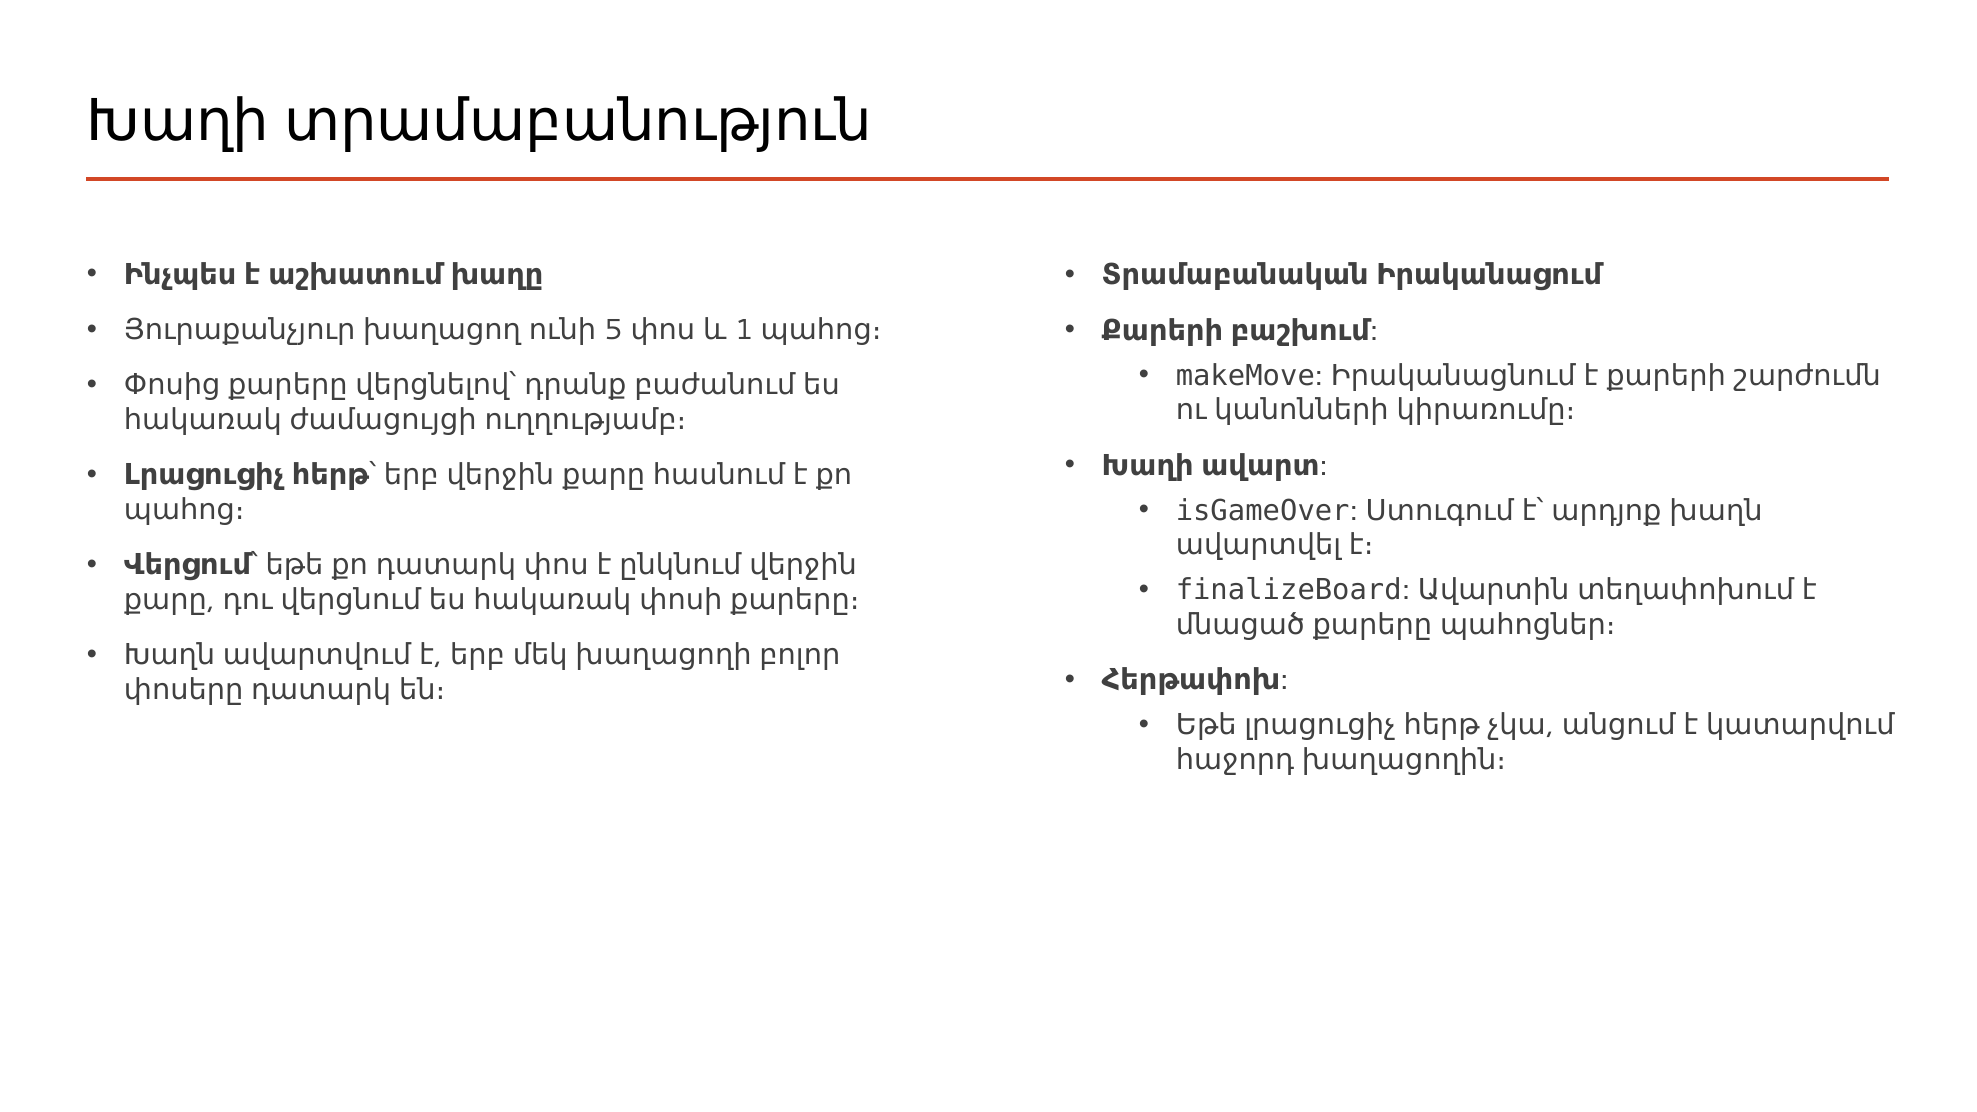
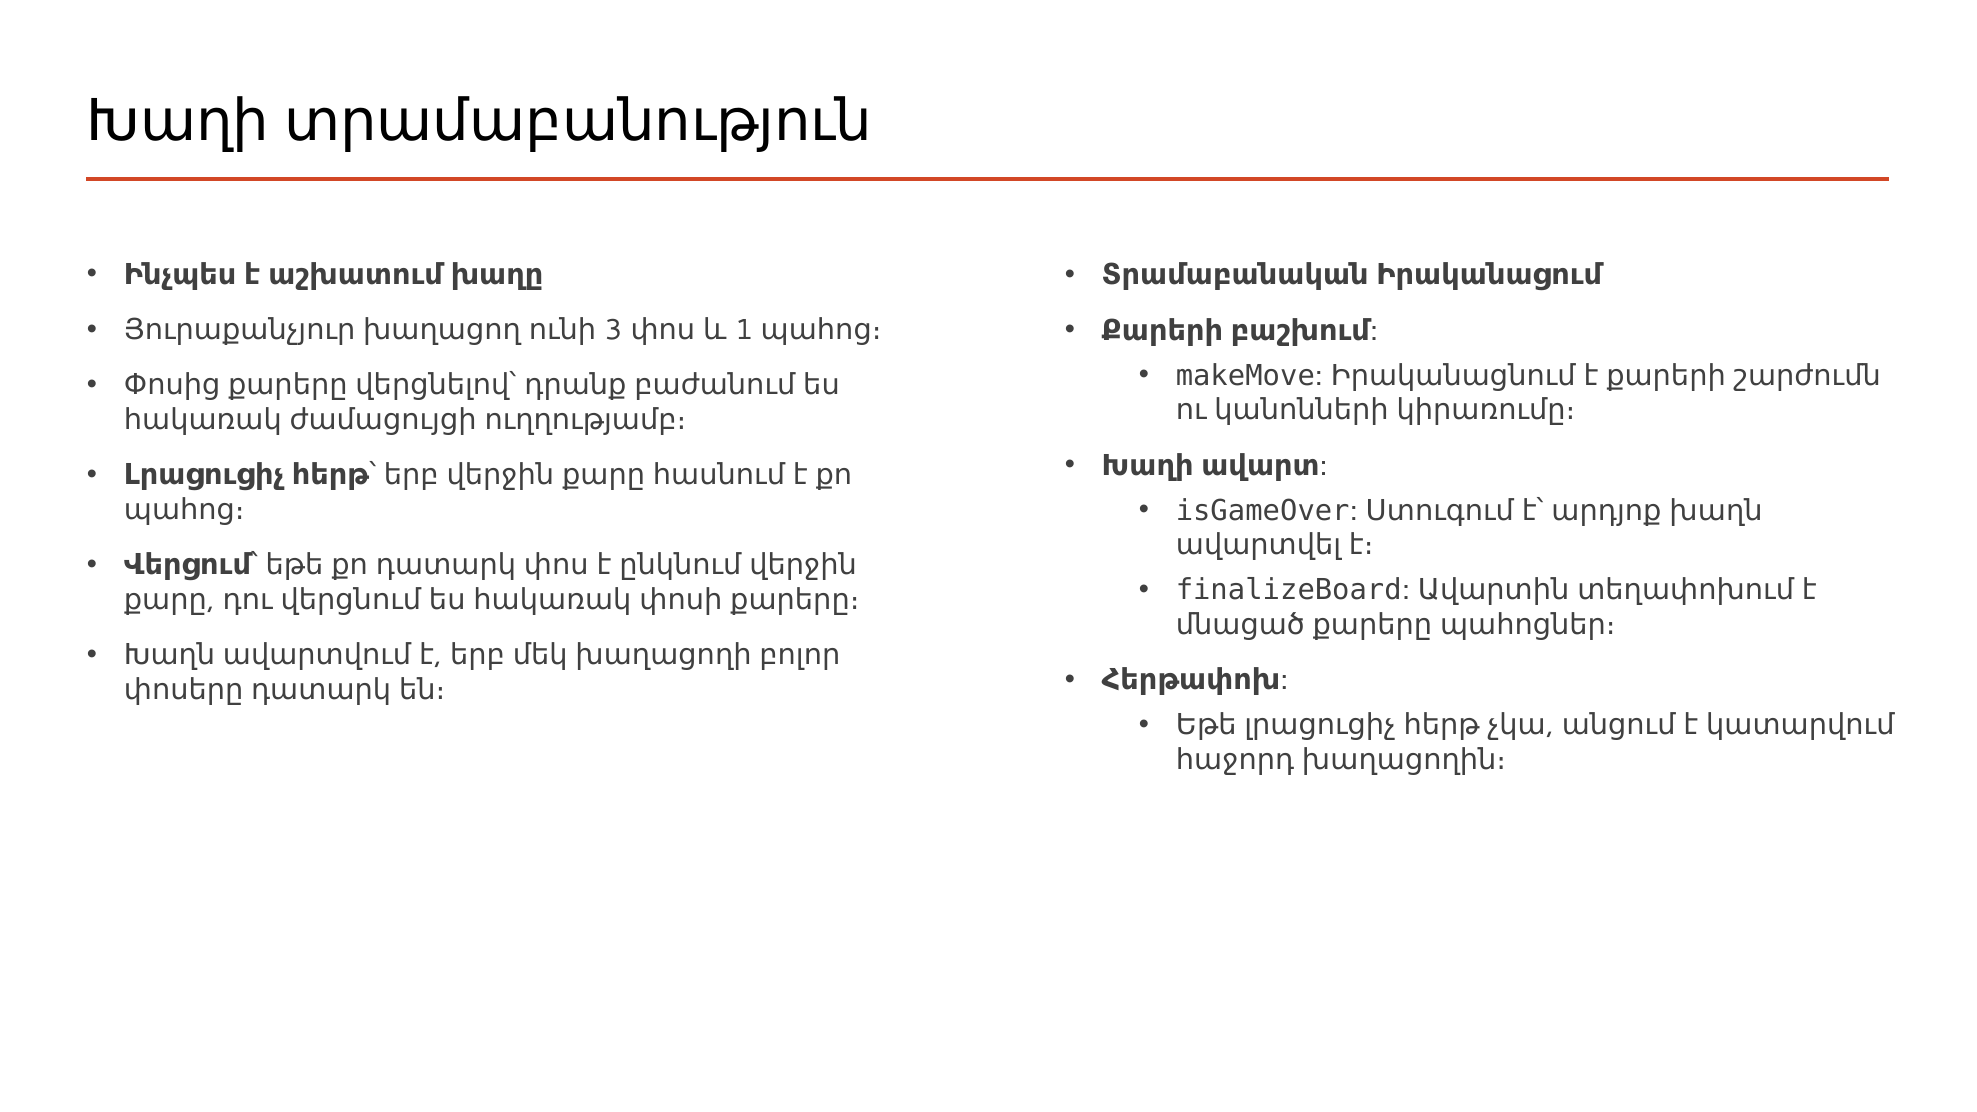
5: 5 -> 3
